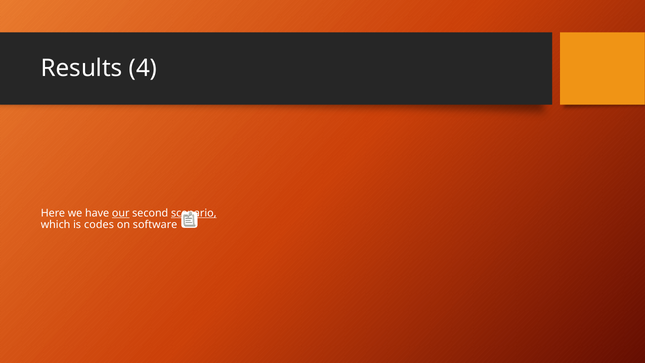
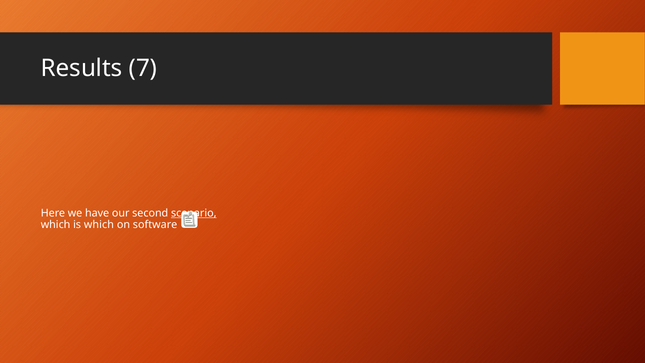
4: 4 -> 7
our underline: present -> none
is codes: codes -> which
